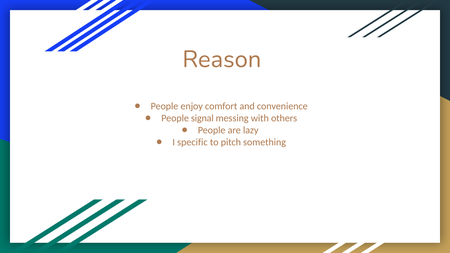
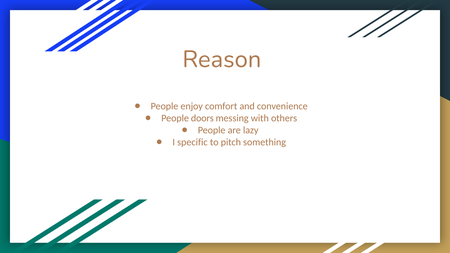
signal: signal -> doors
